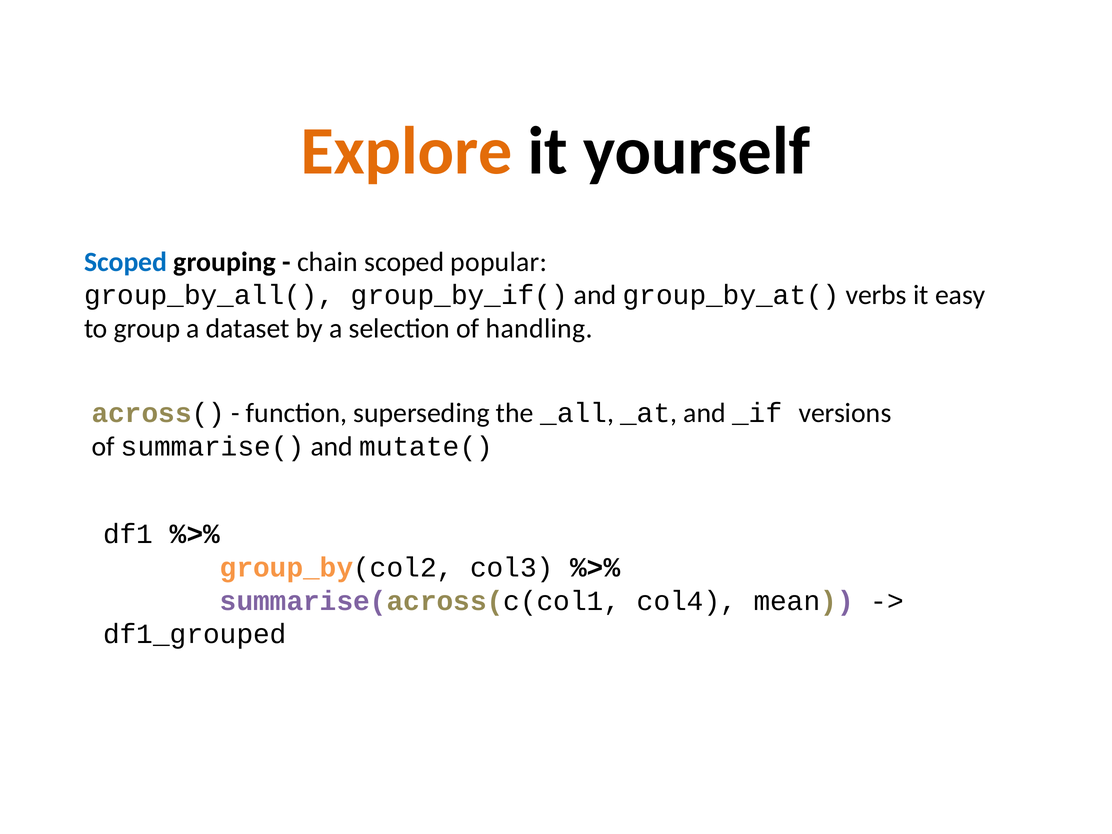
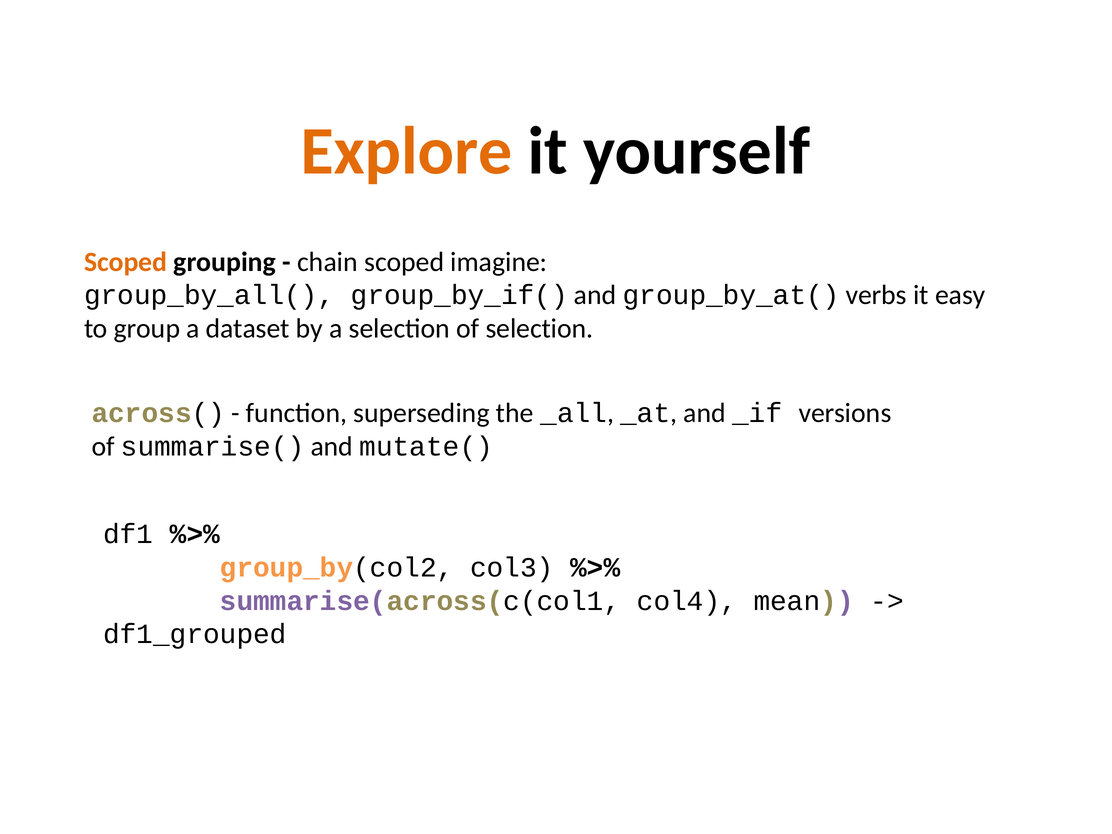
Scoped at (126, 262) colour: blue -> orange
popular: popular -> imagine
of handling: handling -> selection
